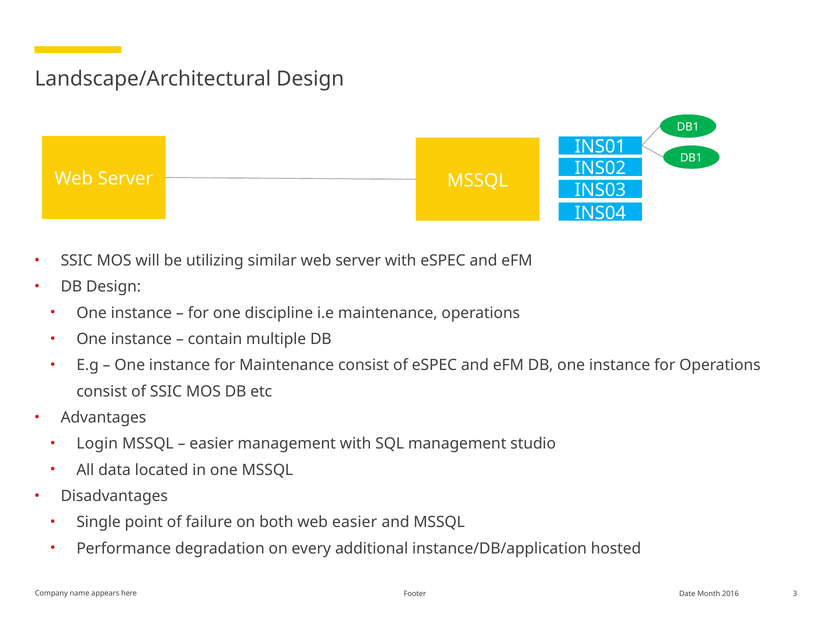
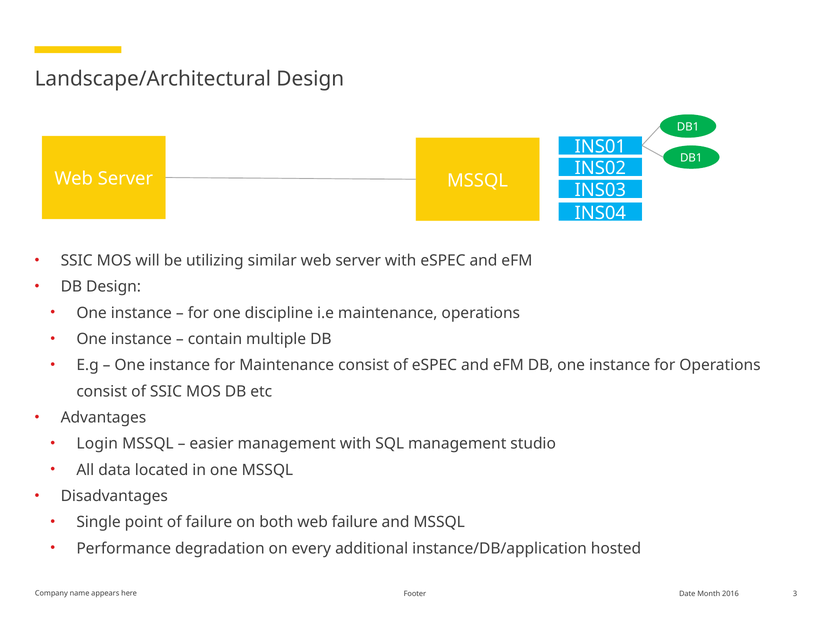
web easier: easier -> failure
